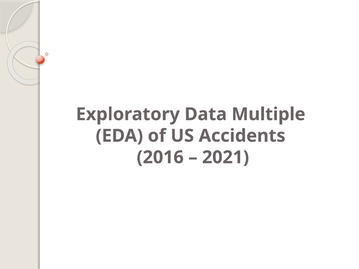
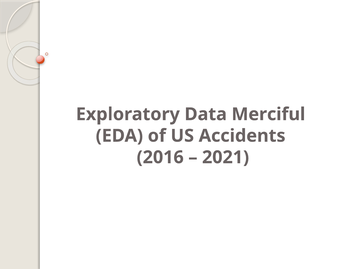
Multiple: Multiple -> Merciful
